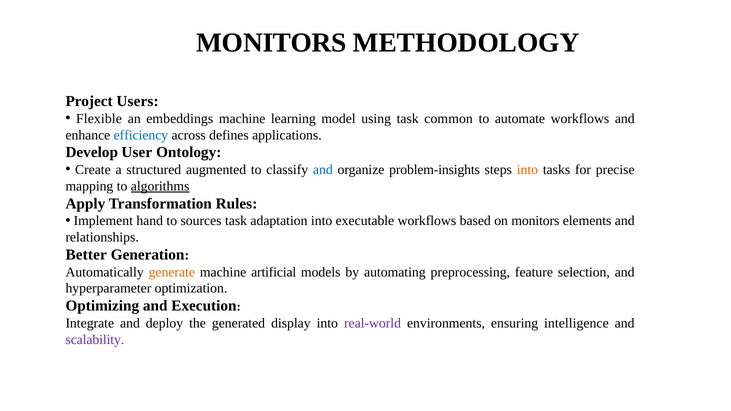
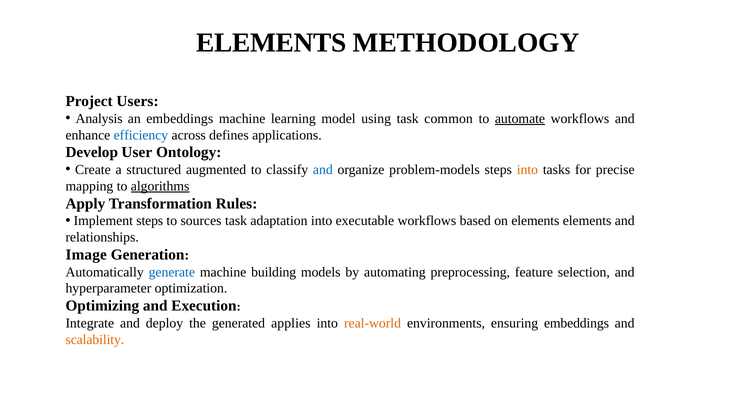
MONITORS at (272, 43): MONITORS -> ELEMENTS
Flexible: Flexible -> Analysis
automate underline: none -> present
problem-insights: problem-insights -> problem-models
Implement hand: hand -> steps
on monitors: monitors -> elements
Better: Better -> Image
generate colour: orange -> blue
artificial: artificial -> building
display: display -> applies
real-world colour: purple -> orange
ensuring intelligence: intelligence -> embeddings
scalability colour: purple -> orange
